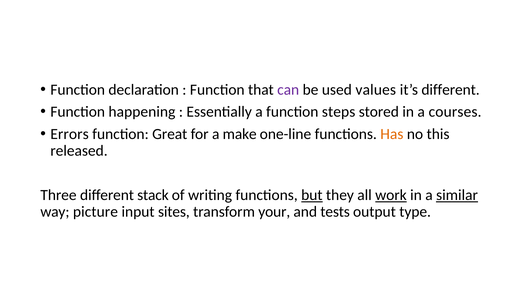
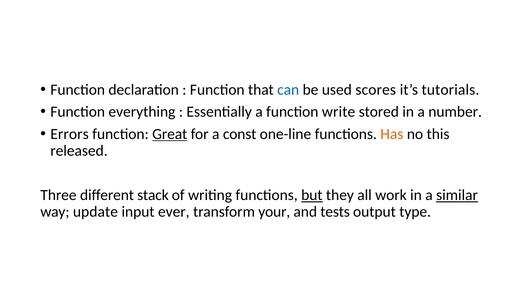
can colour: purple -> blue
values: values -> scores
it’s different: different -> tutorials
happening: happening -> everything
steps: steps -> write
courses: courses -> number
Great underline: none -> present
make: make -> const
work underline: present -> none
picture: picture -> update
sites: sites -> ever
